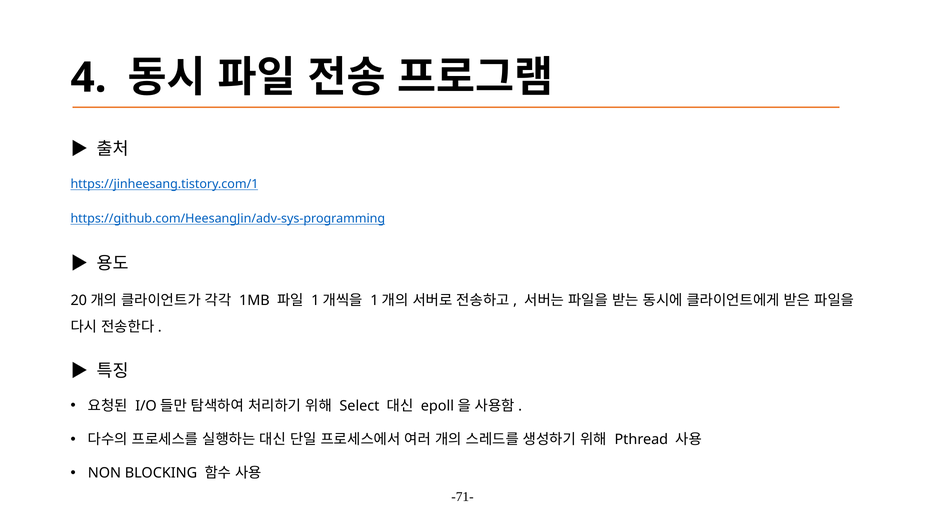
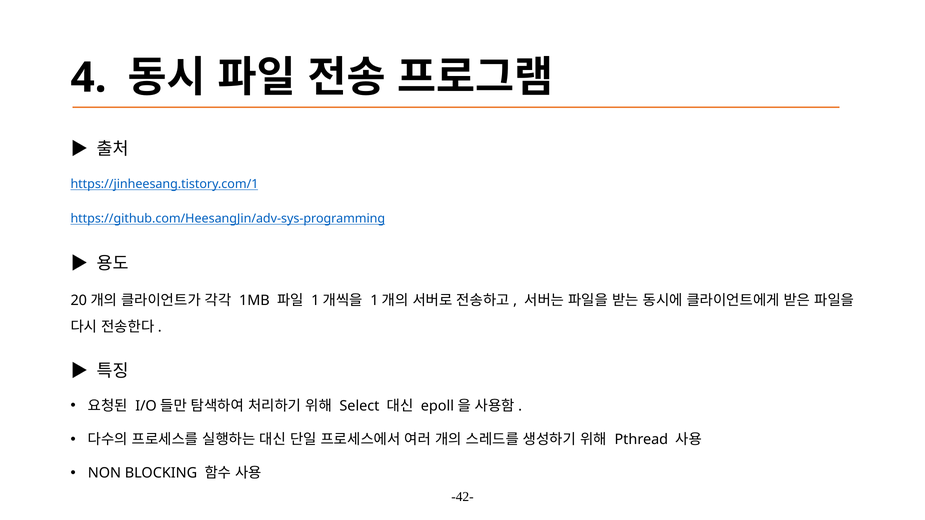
-71-: -71- -> -42-
